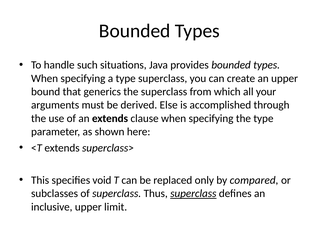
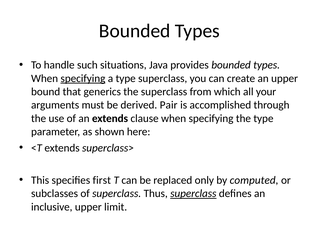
specifying at (83, 78) underline: none -> present
Else: Else -> Pair
void: void -> first
compared: compared -> computed
